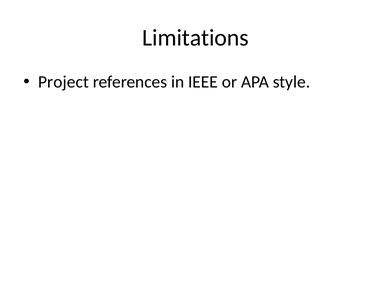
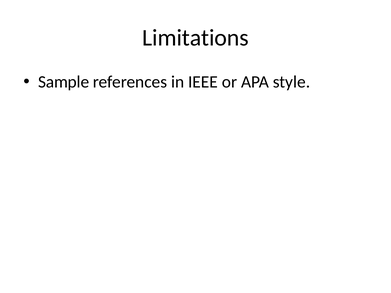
Project: Project -> Sample
